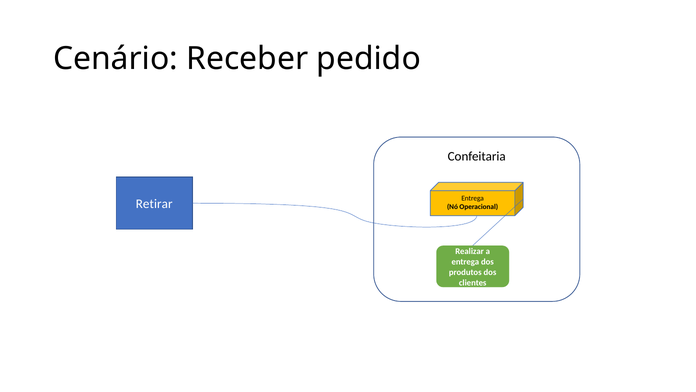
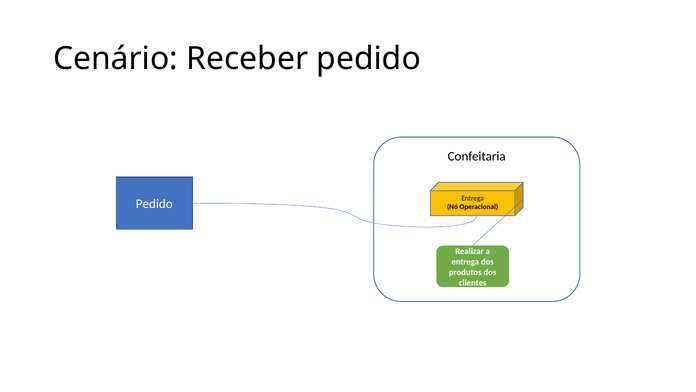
Retirar at (154, 204): Retirar -> Pedido
